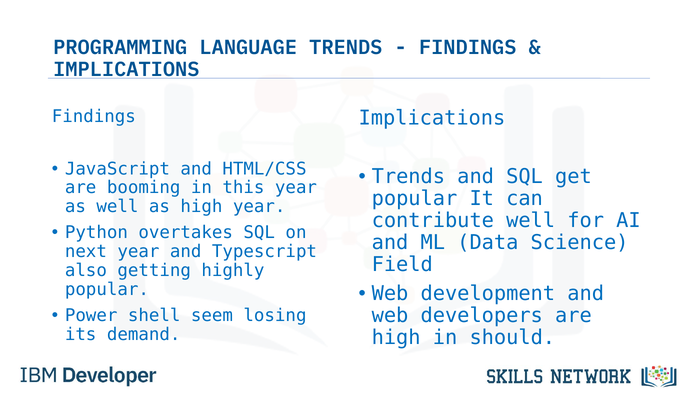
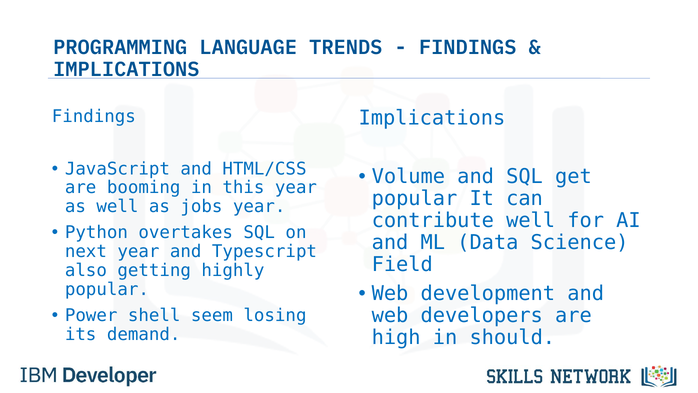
Trends at (408, 176): Trends -> Volume
as high: high -> jobs
